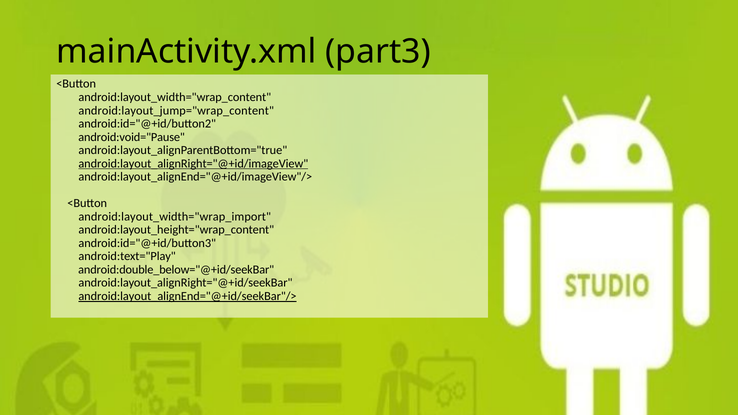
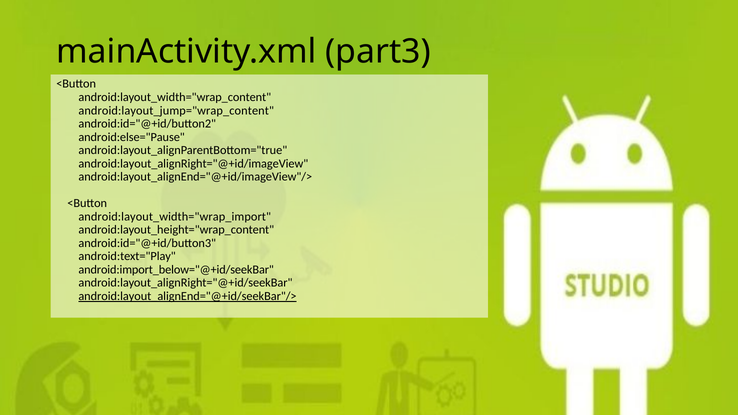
android:void="Pause: android:void="Pause -> android:else="Pause
android:layout_alignRight="@+id/imageView underline: present -> none
android:double_below="@+id/seekBar: android:double_below="@+id/seekBar -> android:import_below="@+id/seekBar
